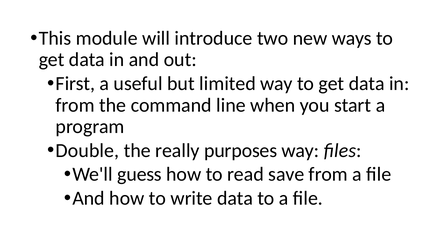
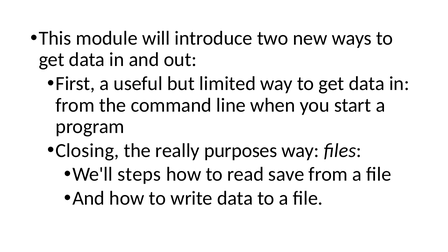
Double: Double -> Closing
guess: guess -> steps
